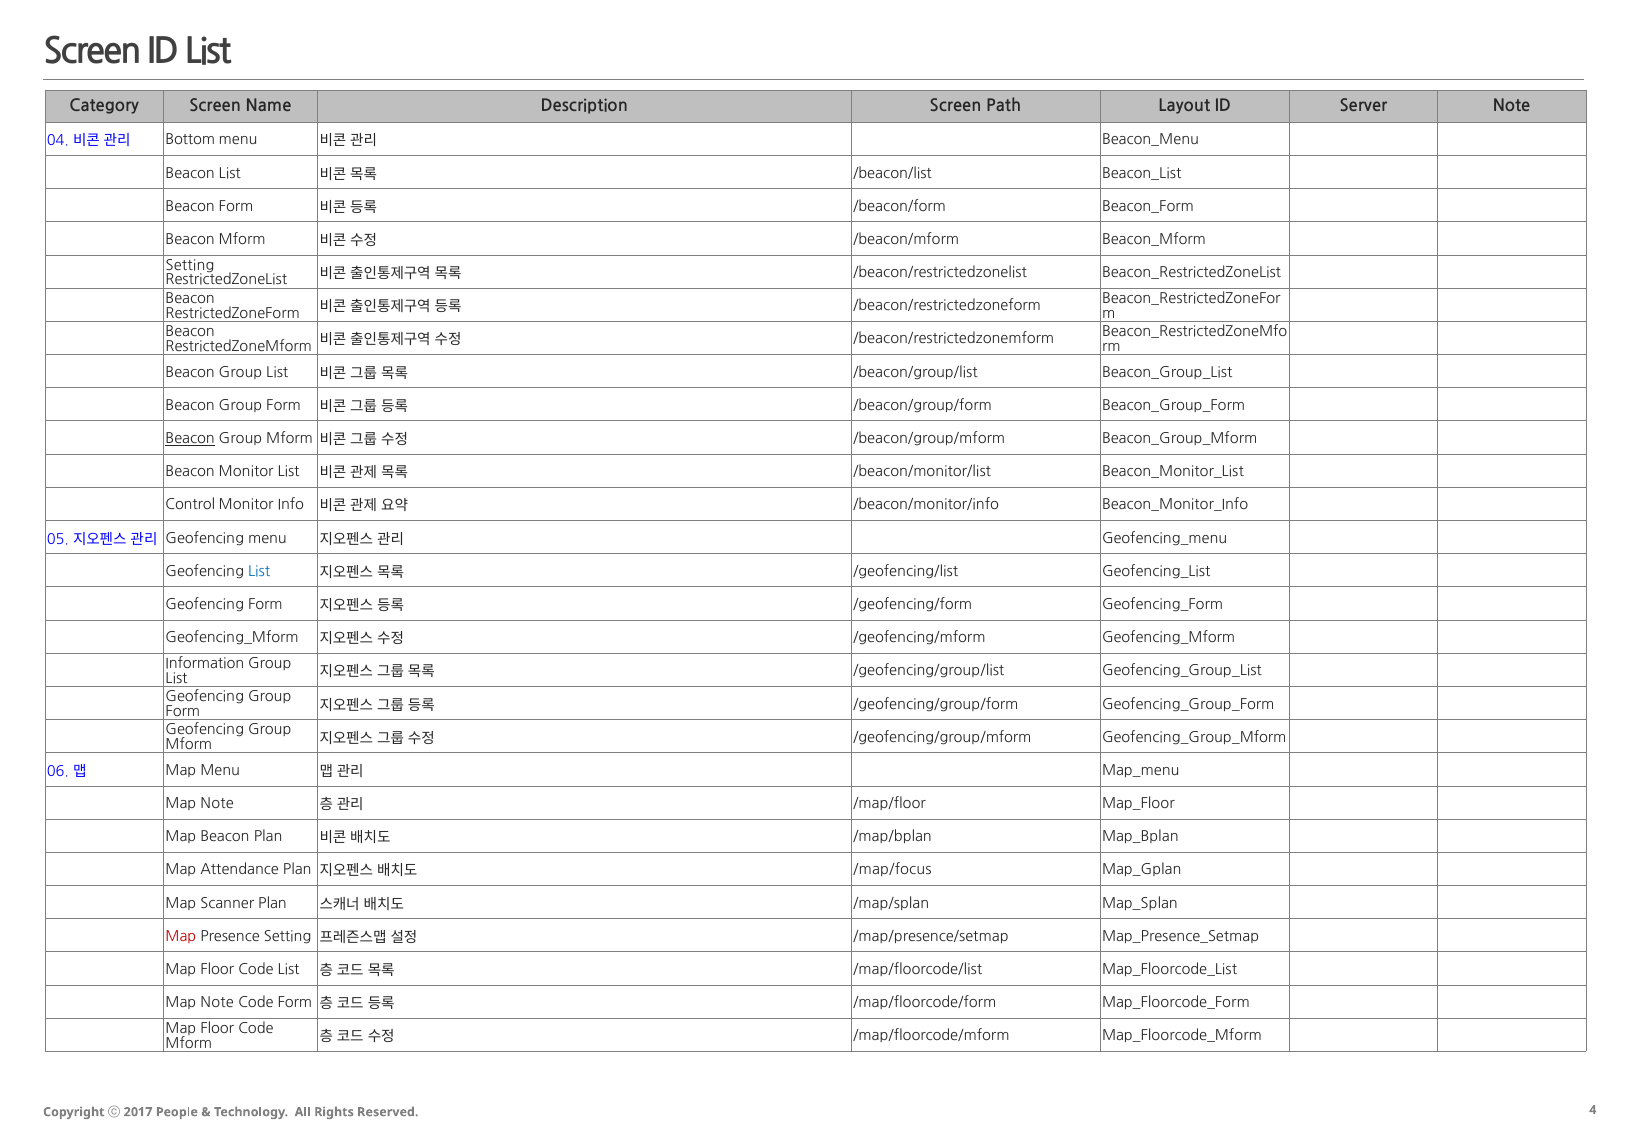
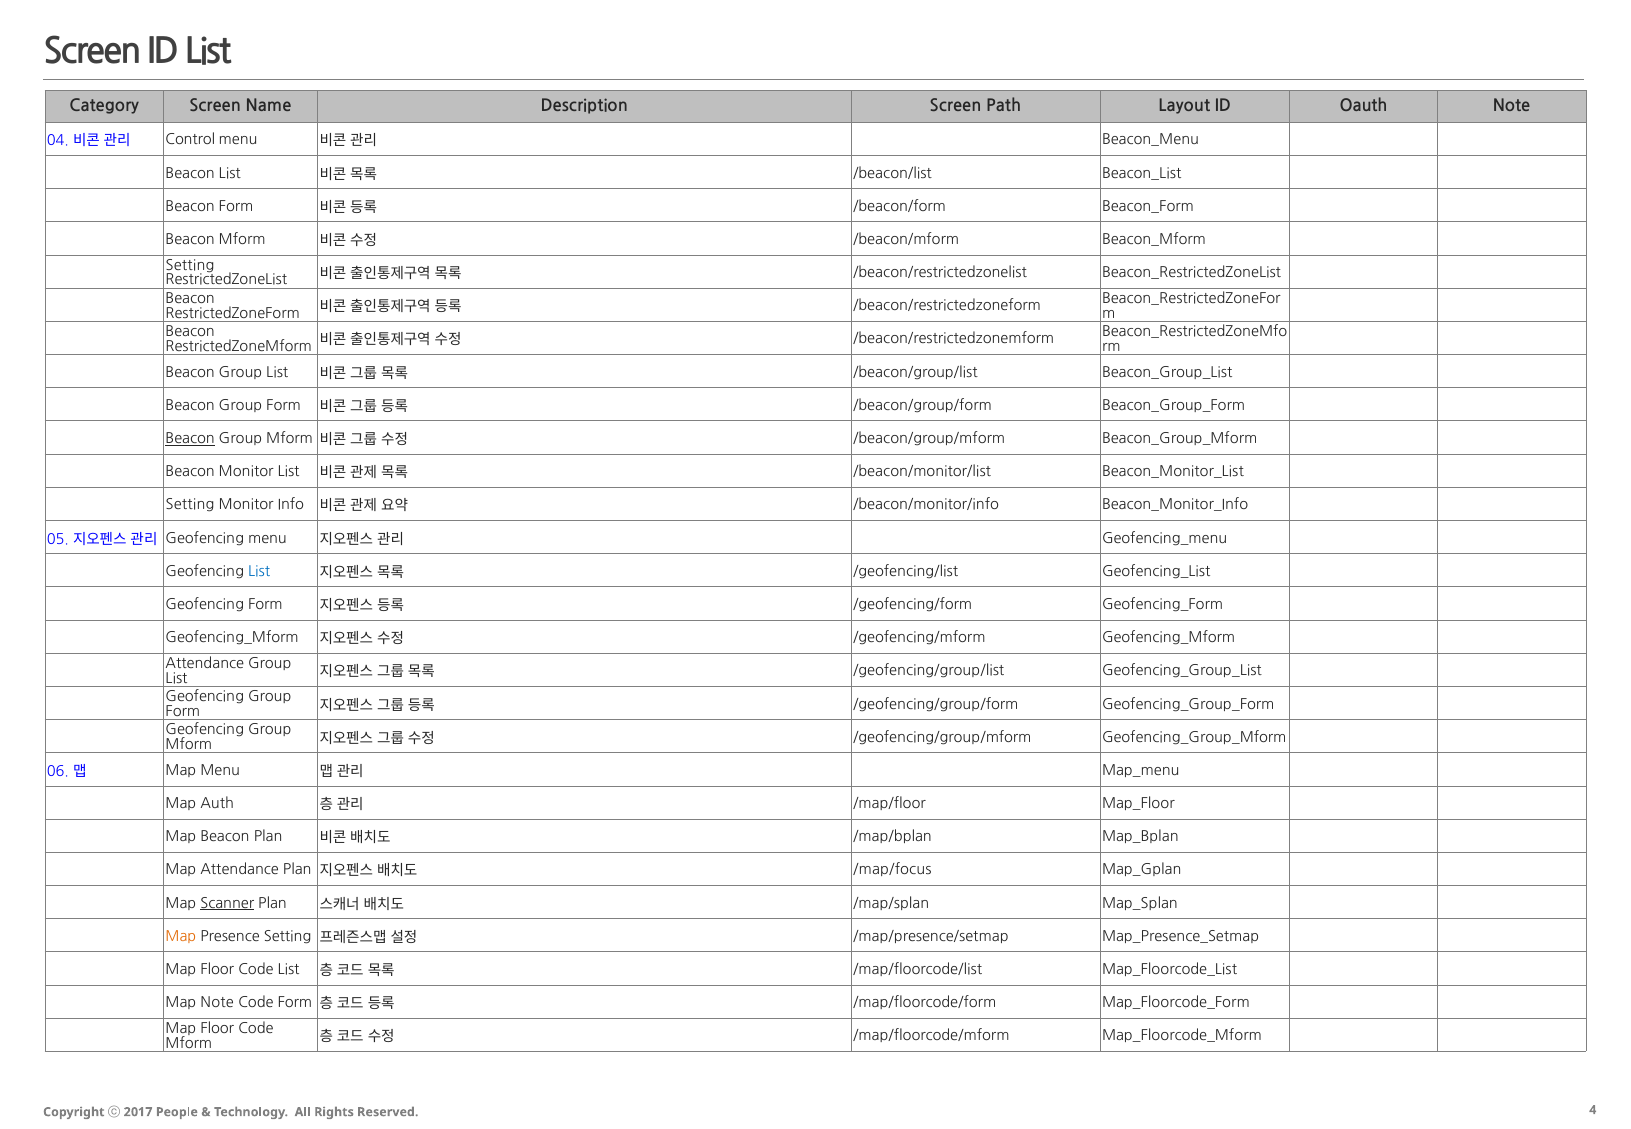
Server: Server -> Oauth
Bottom: Bottom -> Control
Control at (190, 505): Control -> Setting
Information at (205, 664): Information -> Attendance
Note at (217, 804): Note -> Auth
Scanner underline: none -> present
Map at (181, 937) colour: red -> orange
